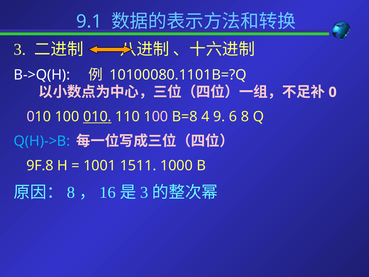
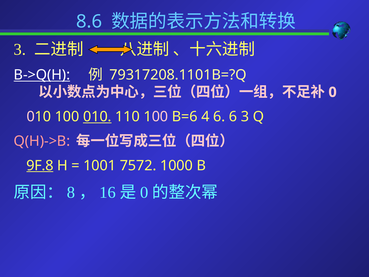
9.1: 9.1 -> 8.6
B->Q(H underline: none -> present
10100080.1101B=?Q: 10100080.1101B=?Q -> 79317208.1101B=?Q
B=8: B=8 -> B=6
4 9: 9 -> 6
6 8: 8 -> 3
Q(H)->B colour: light blue -> pink
9F.8 underline: none -> present
1511: 1511 -> 7572
3 at (144, 192): 3 -> 0
